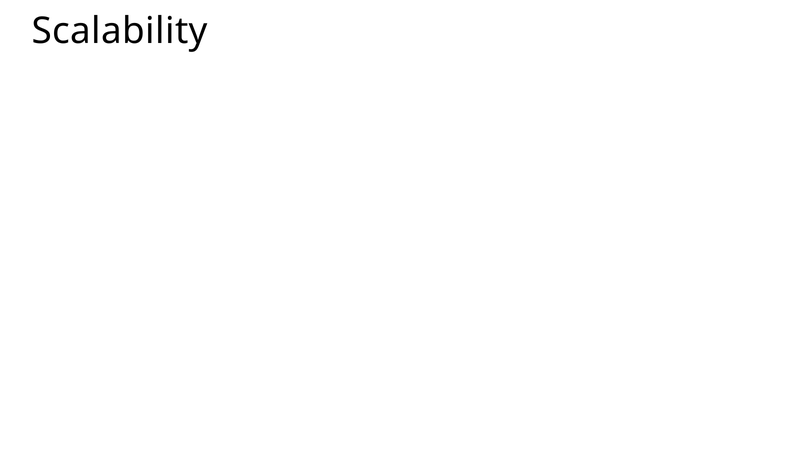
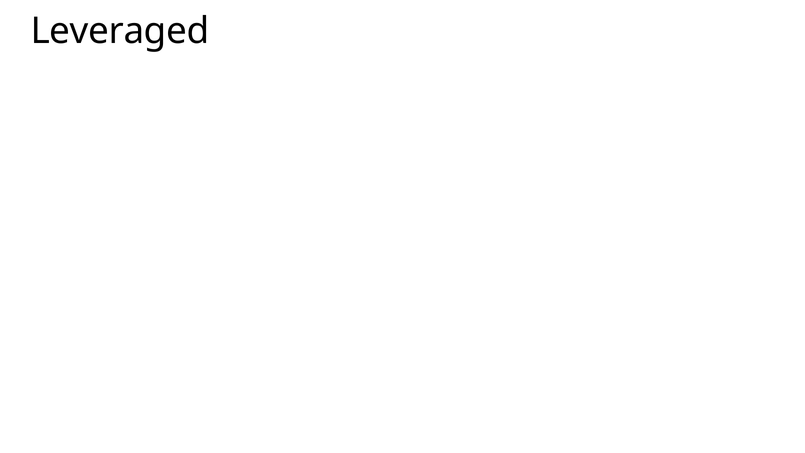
Scalability: Scalability -> Leveraged
